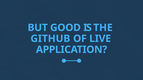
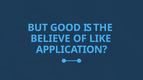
GITHUB: GITHUB -> BELIEVE
LIVE: LIVE -> LIKE
